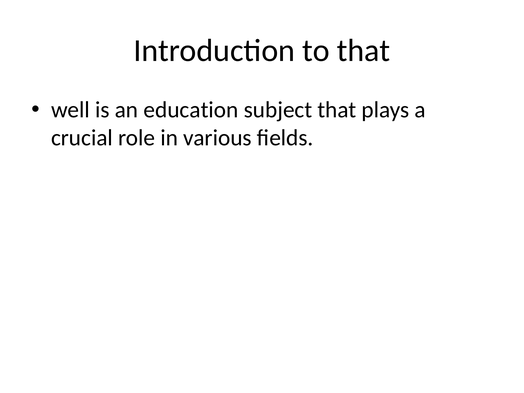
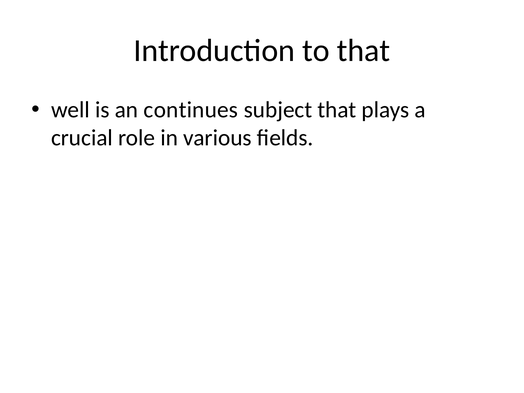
education: education -> continues
